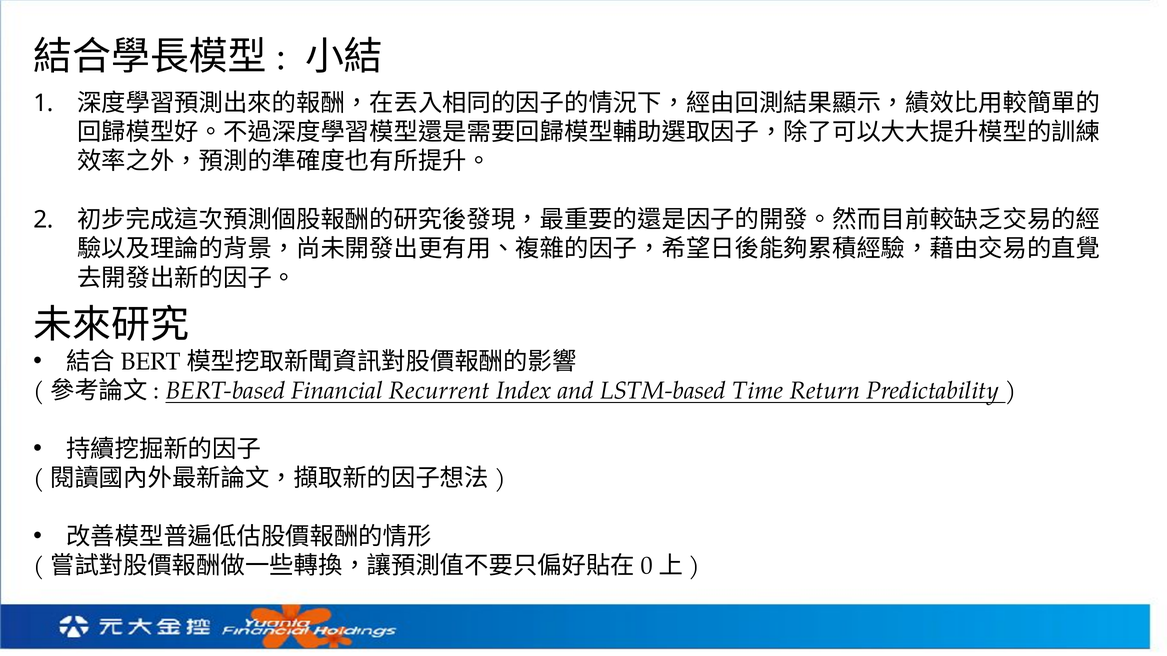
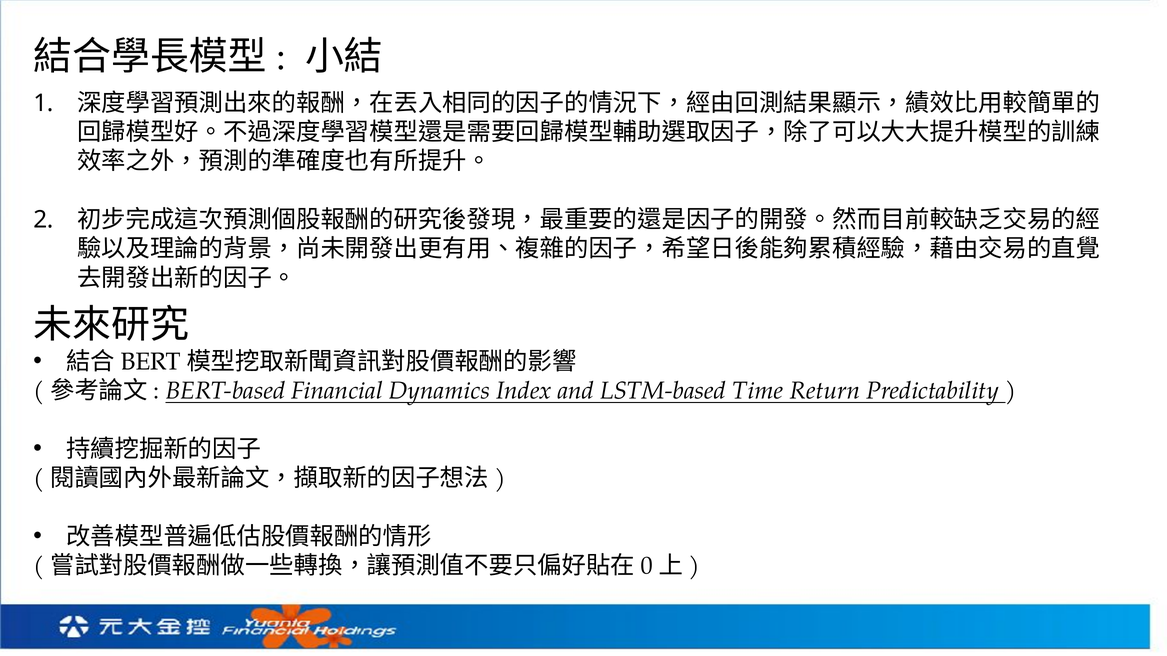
Recurrent: Recurrent -> Dynamics
